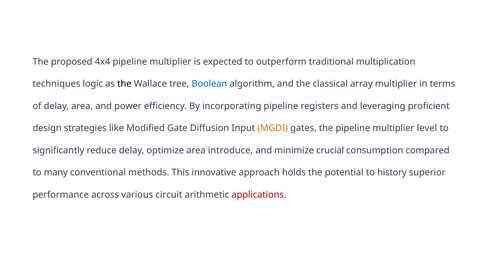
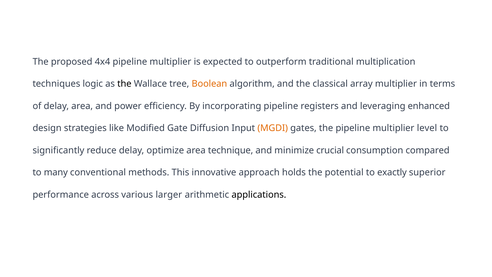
Boolean colour: blue -> orange
proficient: proficient -> enhanced
introduce: introduce -> technique
history: history -> exactly
circuit: circuit -> larger
applications colour: red -> black
